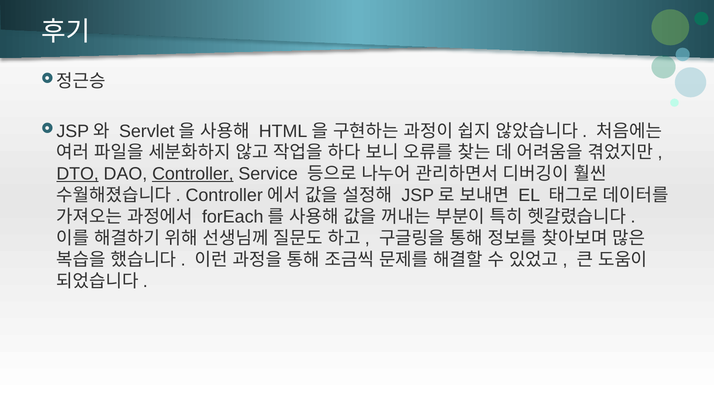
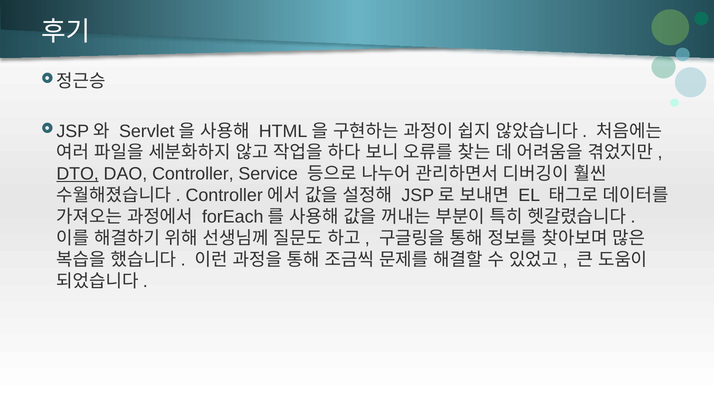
Controller underline: present -> none
